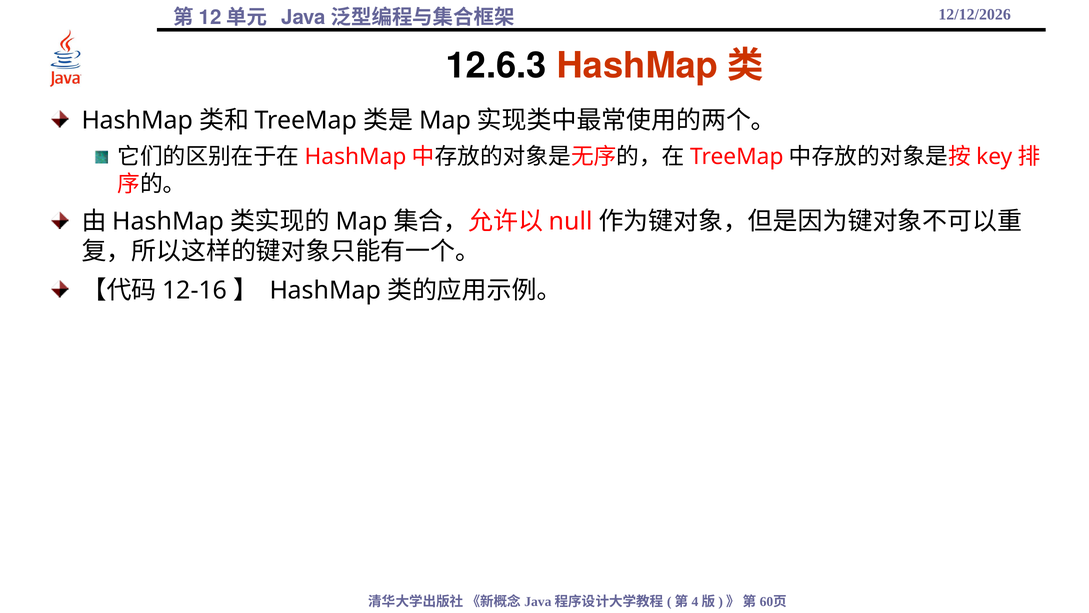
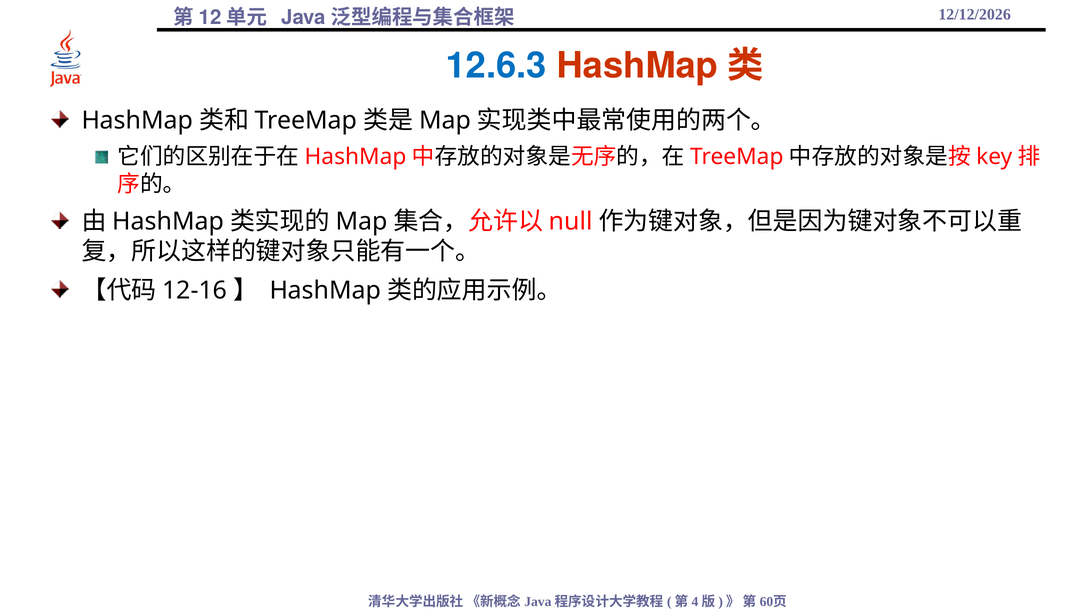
12.6.3 colour: black -> blue
